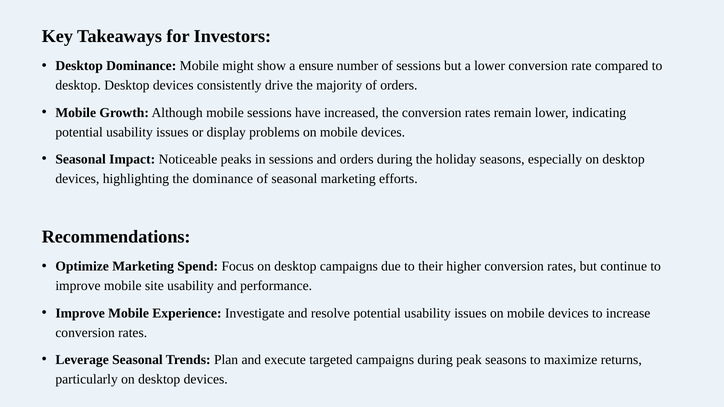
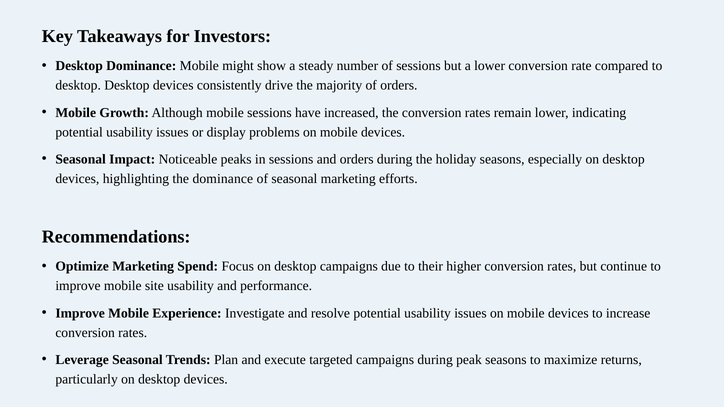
ensure: ensure -> steady
